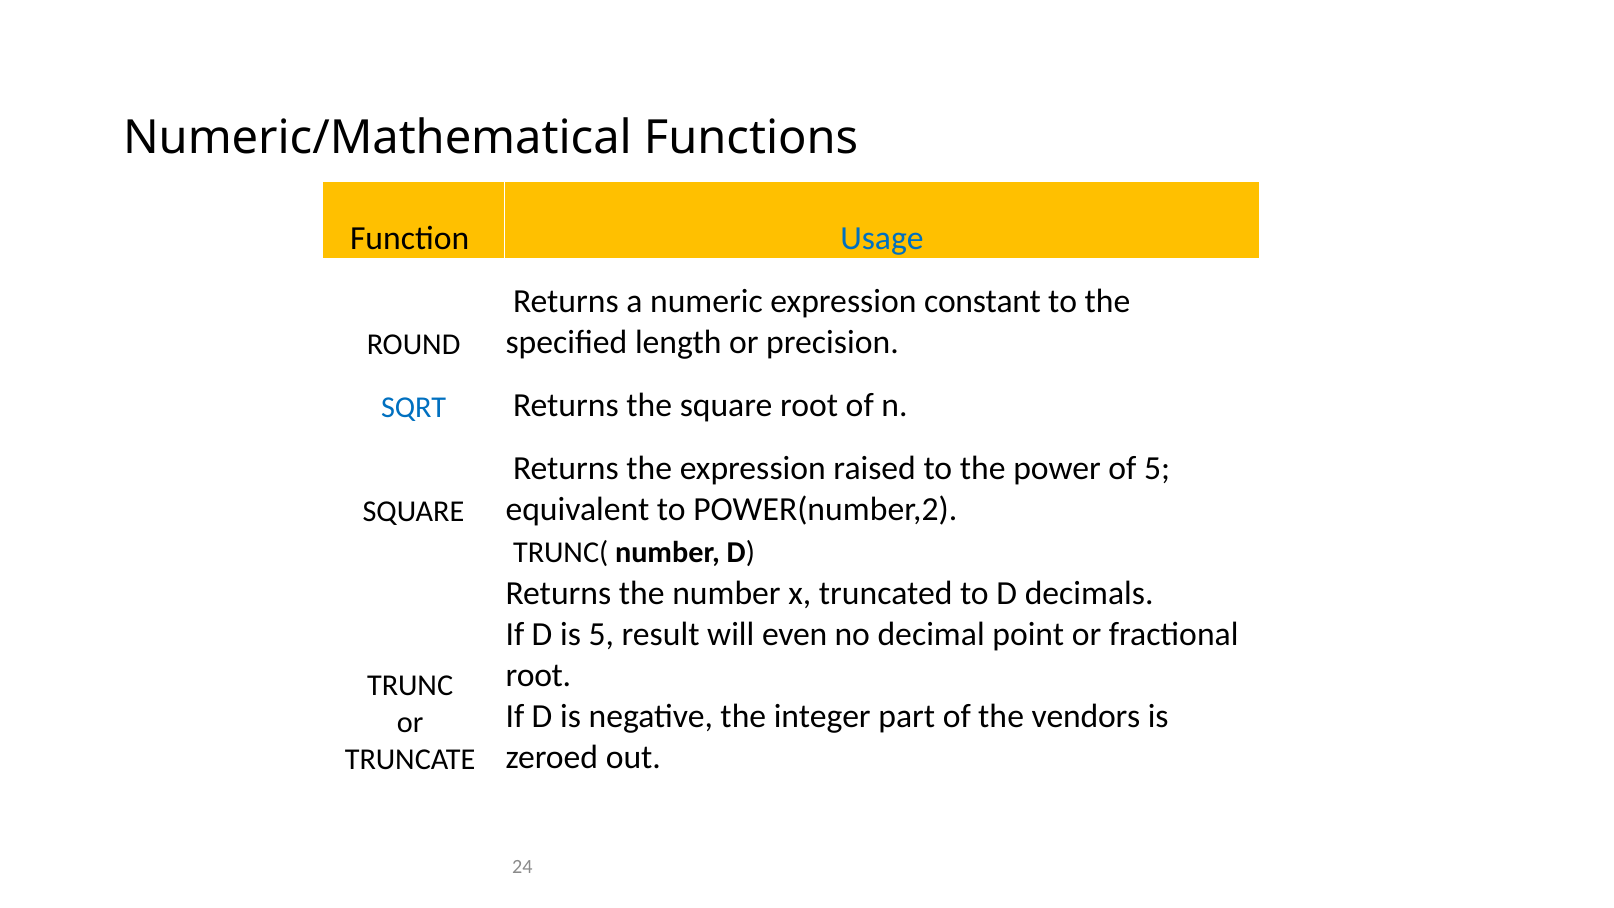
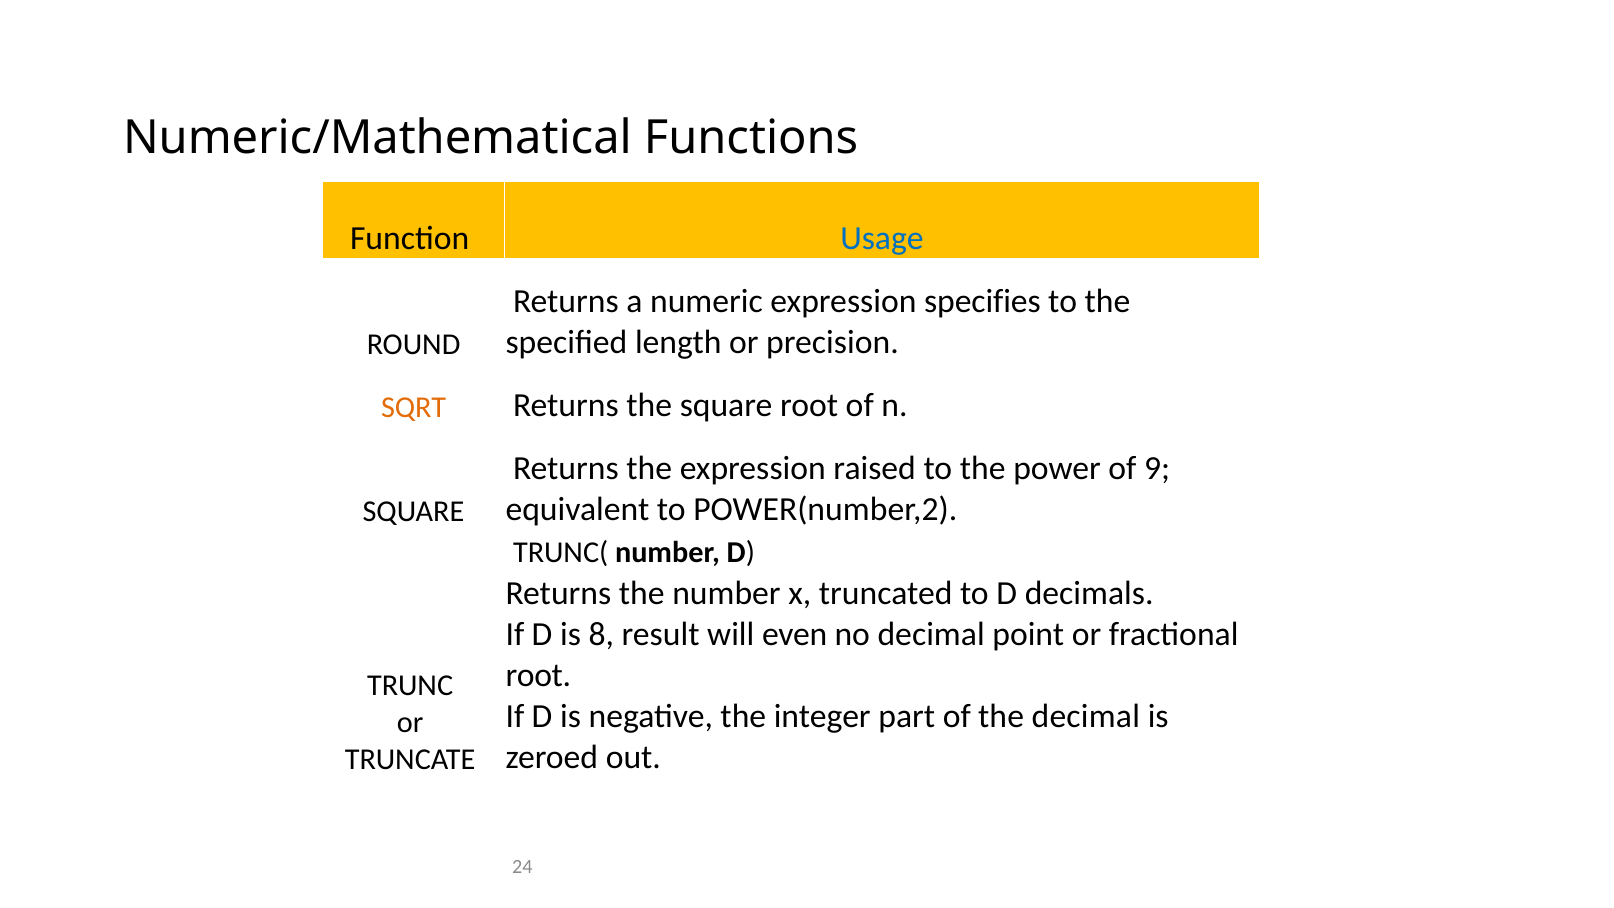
constant: constant -> specifies
SQRT colour: blue -> orange
of 5: 5 -> 9
is 5: 5 -> 8
the vendors: vendors -> decimal
